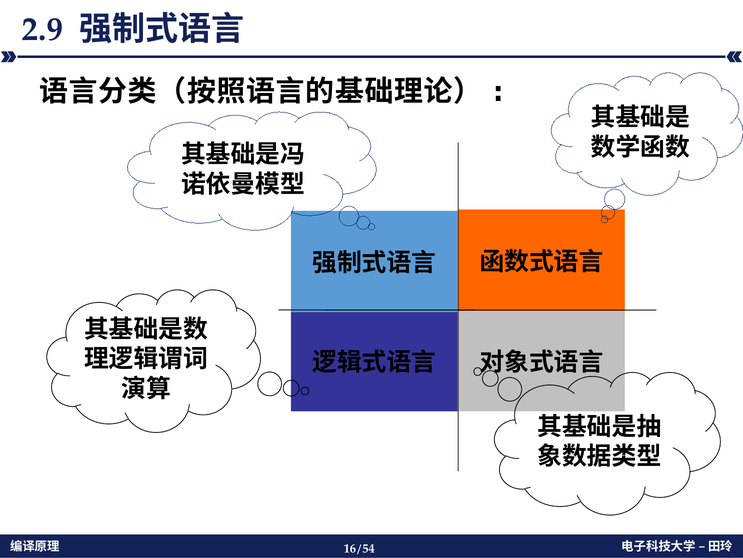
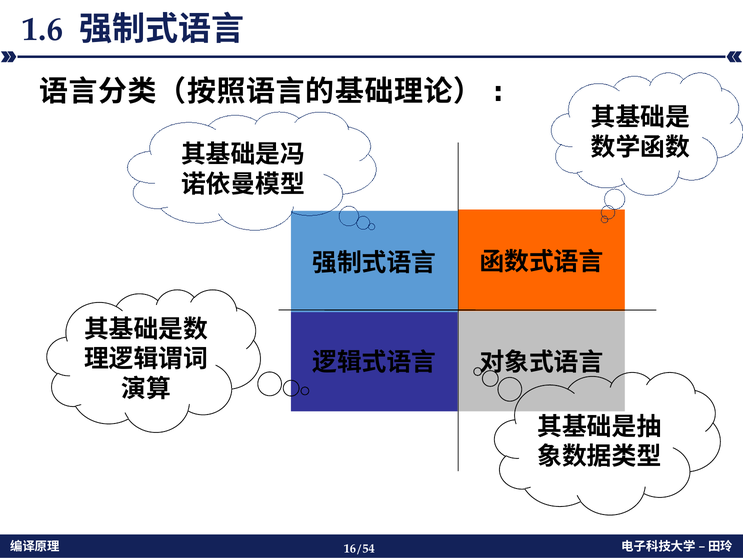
2.9: 2.9 -> 1.6
